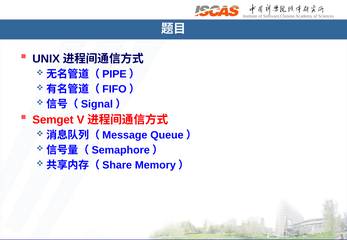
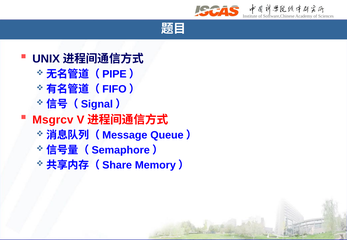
Semget: Semget -> Msgrcv
